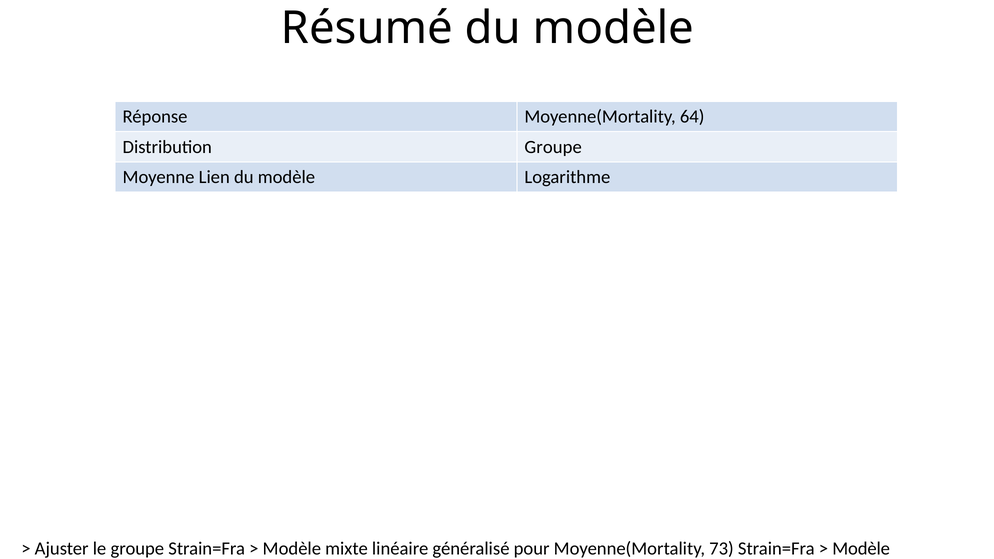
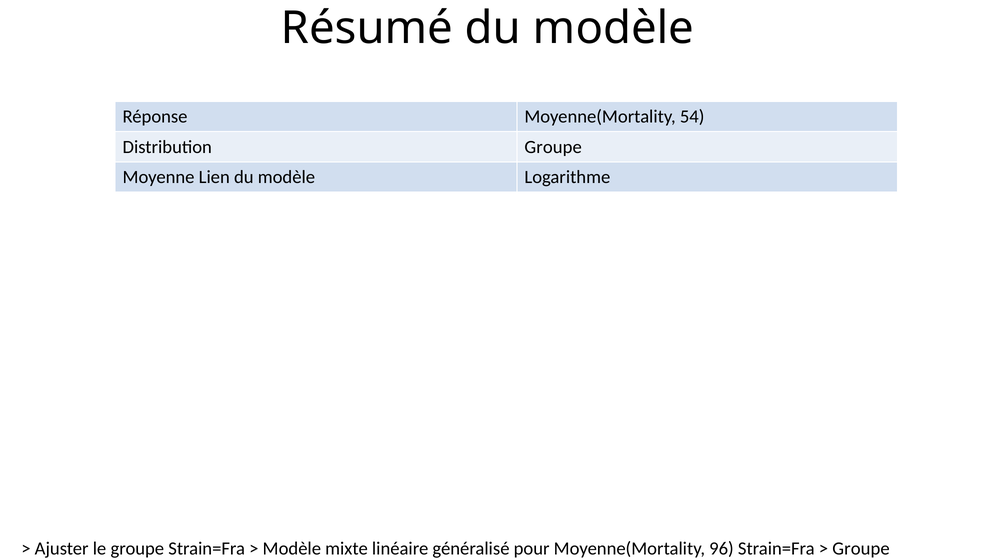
64: 64 -> 54
73: 73 -> 96
Modèle at (861, 549): Modèle -> Groupe
